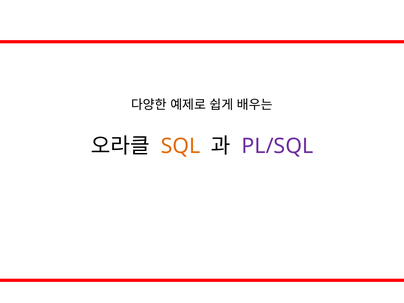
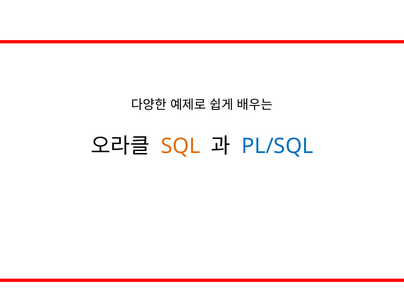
PL/SQL colour: purple -> blue
